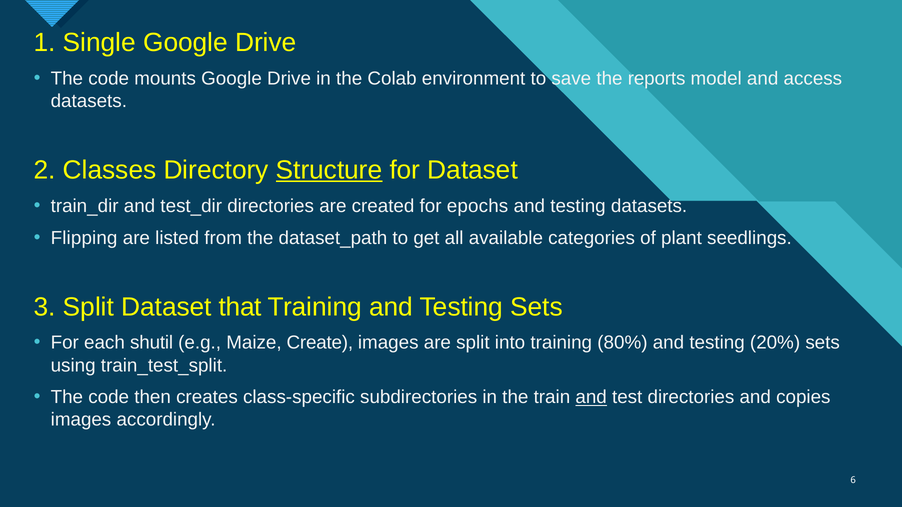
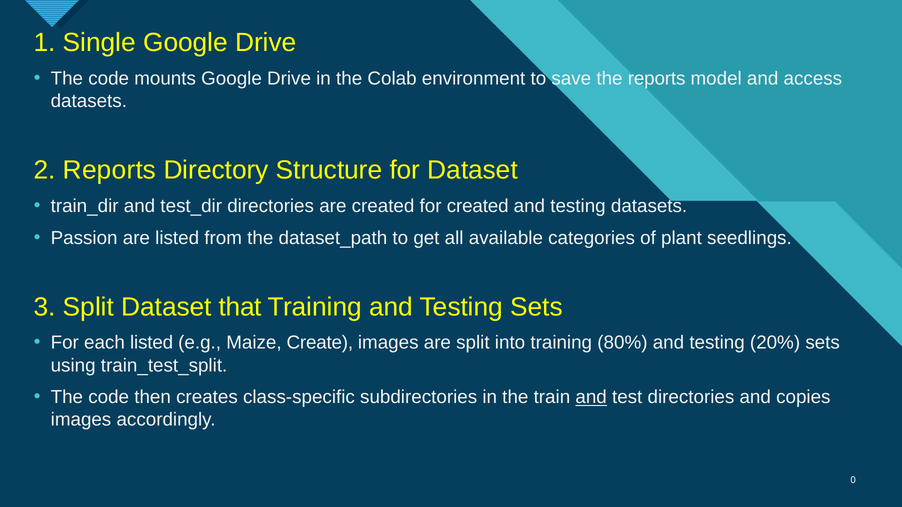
2 Classes: Classes -> Reports
Structure underline: present -> none
for epochs: epochs -> created
Flipping: Flipping -> Passion
each shutil: shutil -> listed
6: 6 -> 0
